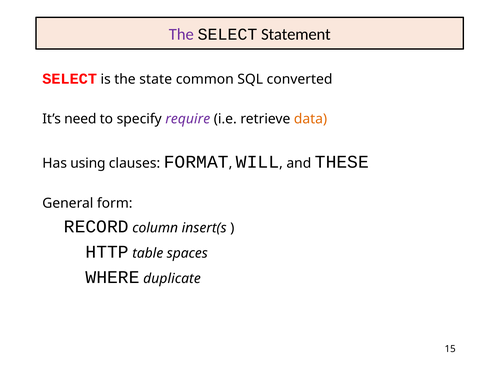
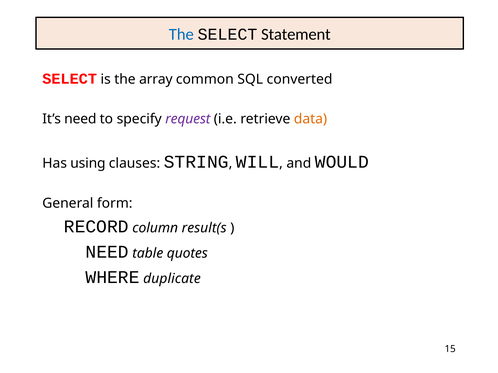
The at (181, 34) colour: purple -> blue
state: state -> array
require: require -> request
FORMAT: FORMAT -> STRING
THESE: THESE -> WOULD
insert(s: insert(s -> result(s
HTTP at (107, 252): HTTP -> NEED
spaces: spaces -> quotes
